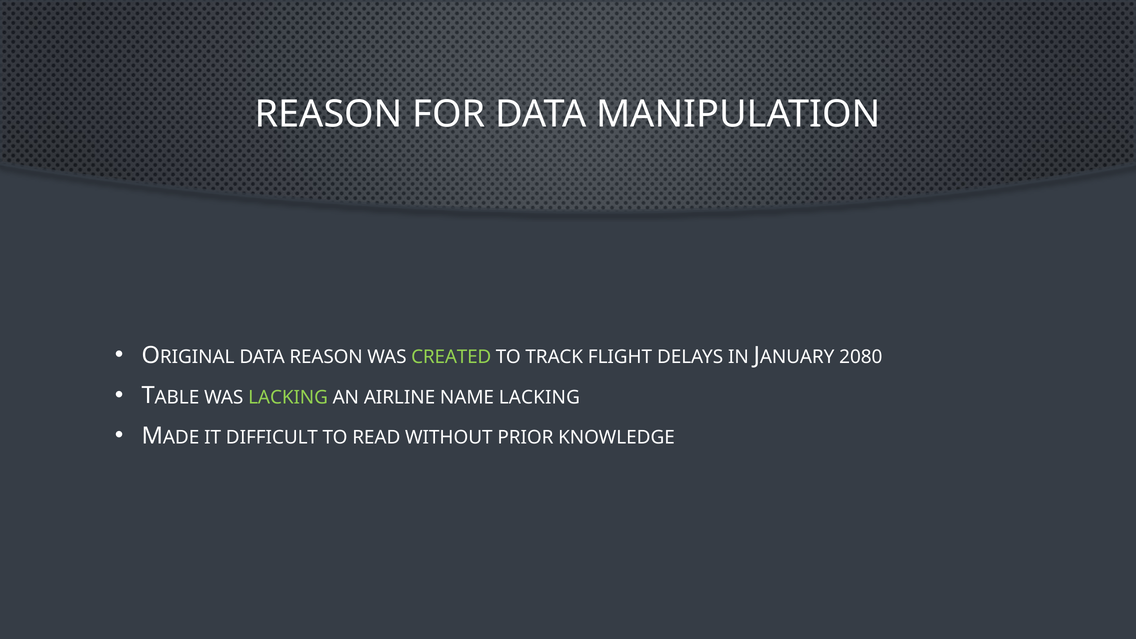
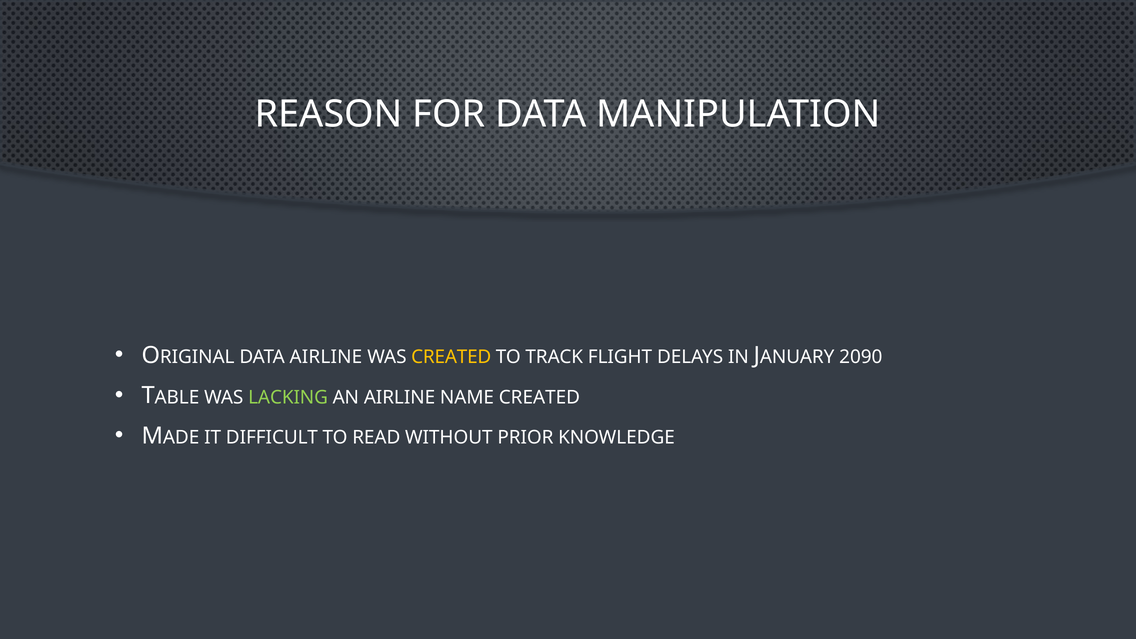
DATA REASON: REASON -> AIRLINE
CREATED at (451, 357) colour: light green -> yellow
2080: 2080 -> 2090
NAME LACKING: LACKING -> CREATED
